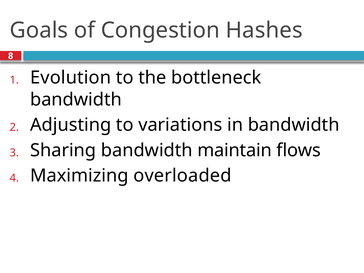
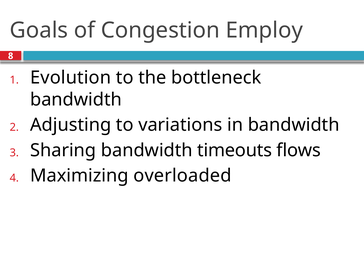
Hashes: Hashes -> Employ
maintain: maintain -> timeouts
